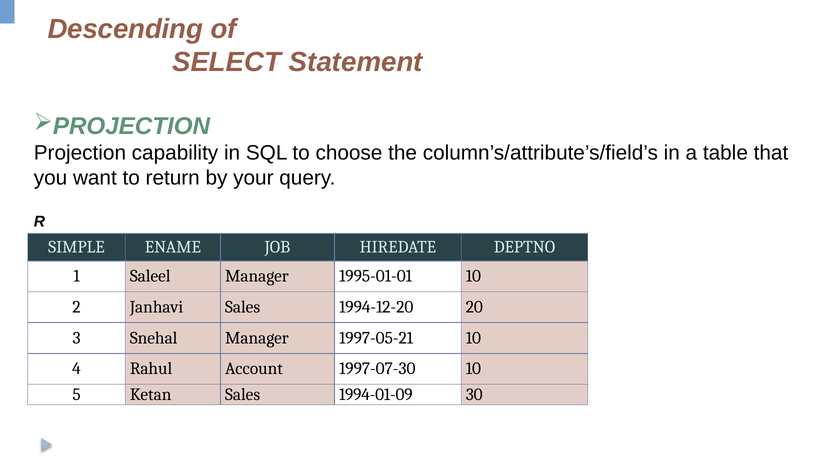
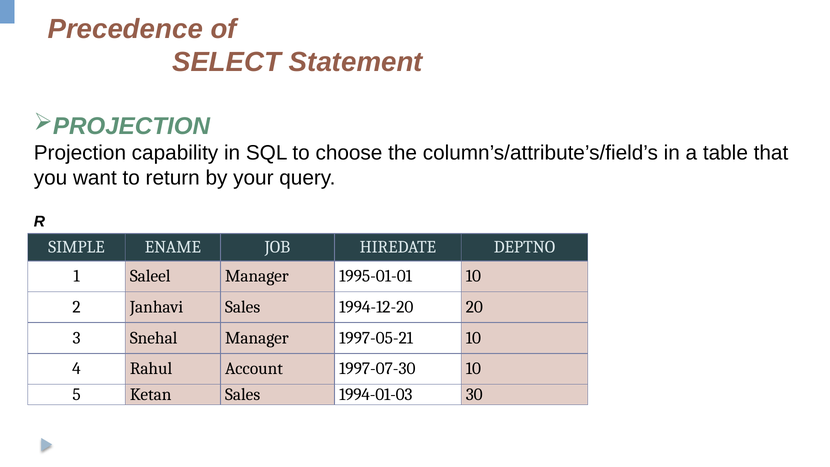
Descending: Descending -> Precedence
1994-01-09: 1994-01-09 -> 1994-01-03
